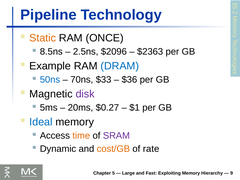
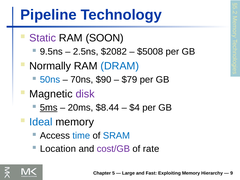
Static colour: orange -> purple
ONCE: ONCE -> SOON
8.5ns: 8.5ns -> 9.5ns
$2096: $2096 -> $2082
$2363: $2363 -> $5008
Example: Example -> Normally
$33: $33 -> $90
$36: $36 -> $79
5ms underline: none -> present
$0.27: $0.27 -> $8.44
$1: $1 -> $4
time colour: orange -> blue
SRAM colour: purple -> blue
Dynamic: Dynamic -> Location
cost/GB colour: orange -> purple
